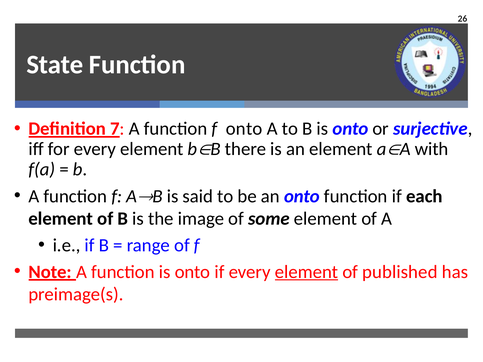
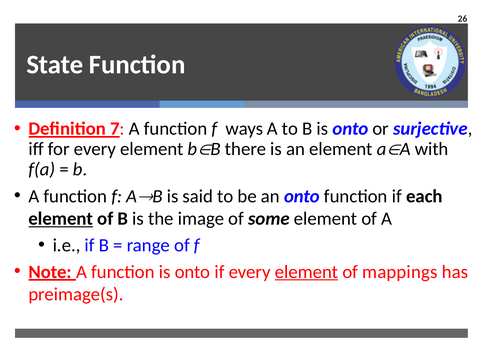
f onto: onto -> ways
element at (61, 219) underline: none -> present
published: published -> mappings
